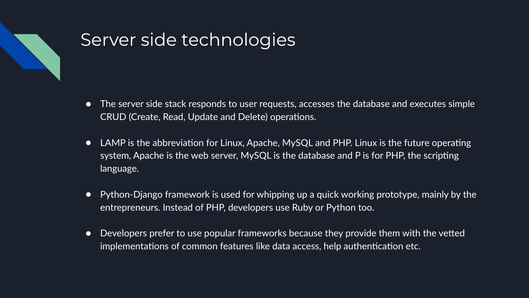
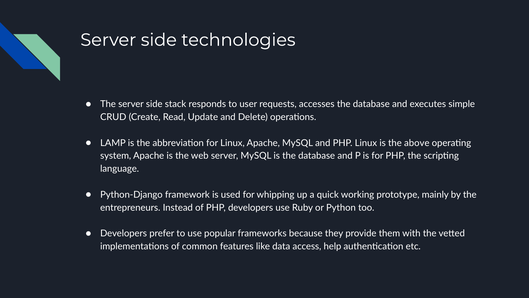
future: future -> above
